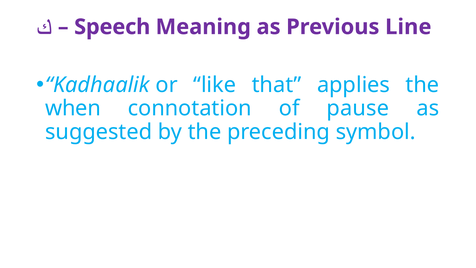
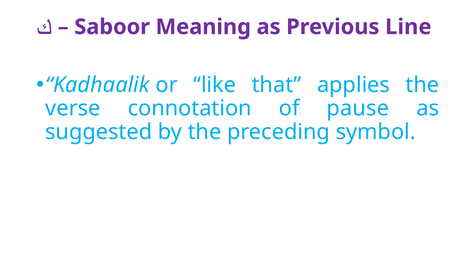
Speech: Speech -> Saboor
when: when -> verse
